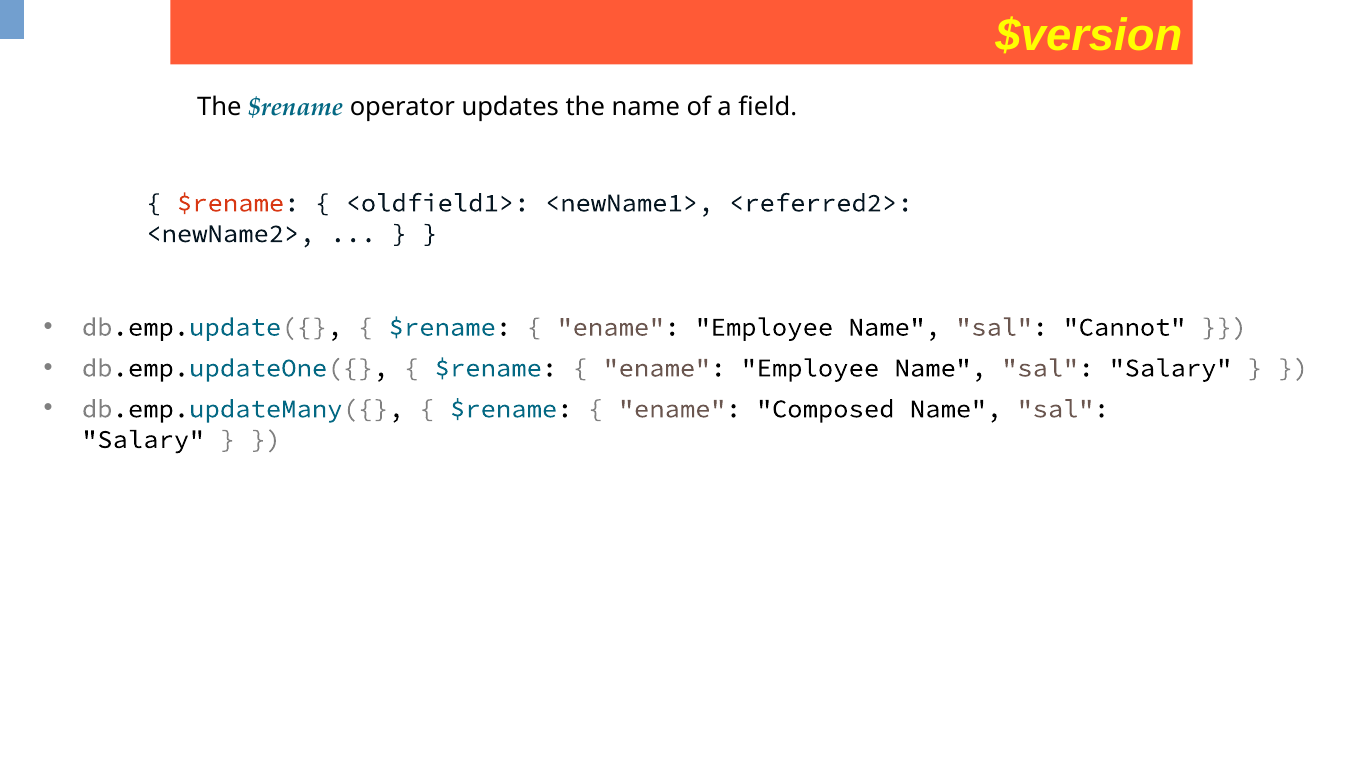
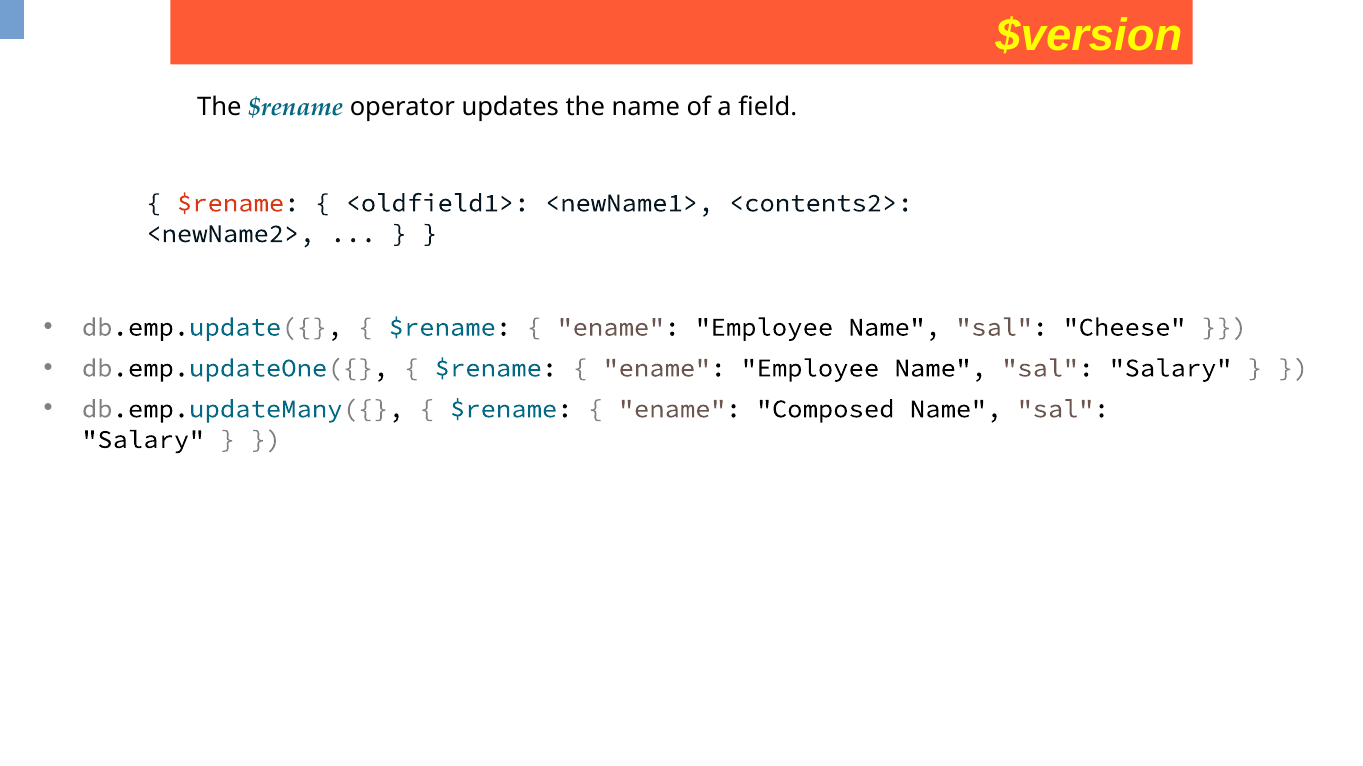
<referred2>: <referred2> -> <contents2>
Cannot: Cannot -> Cheese
